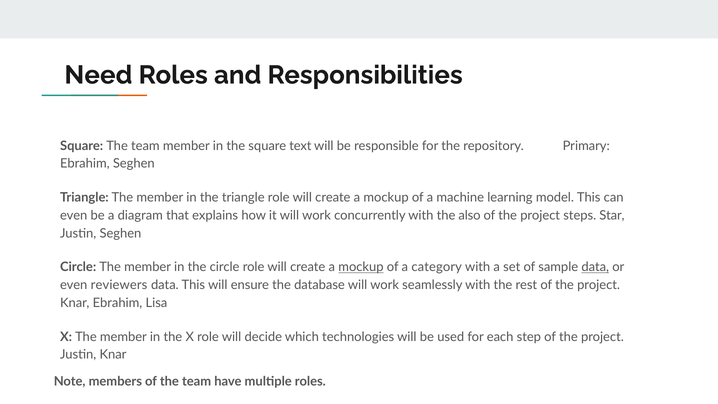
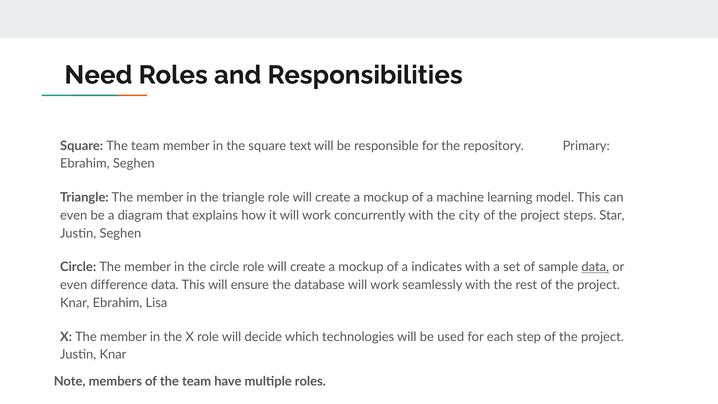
also: also -> city
mockup at (361, 267) underline: present -> none
category: category -> indicates
reviewers: reviewers -> difference
